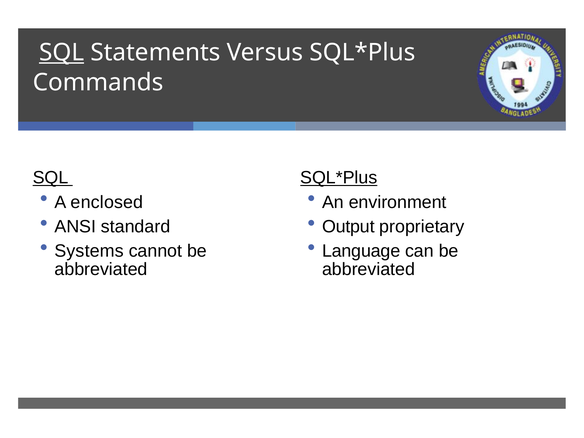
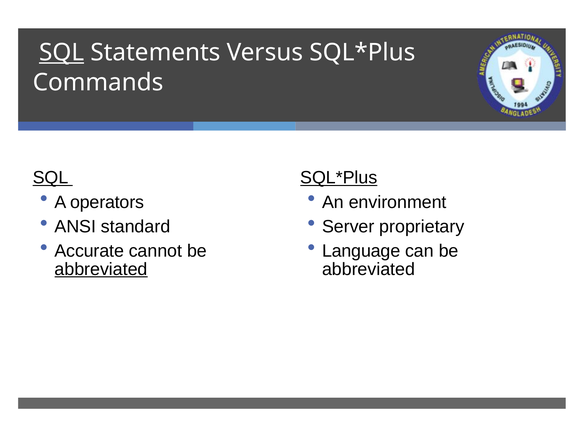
enclosed: enclosed -> operators
Output: Output -> Server
Systems: Systems -> Accurate
abbreviated at (101, 269) underline: none -> present
